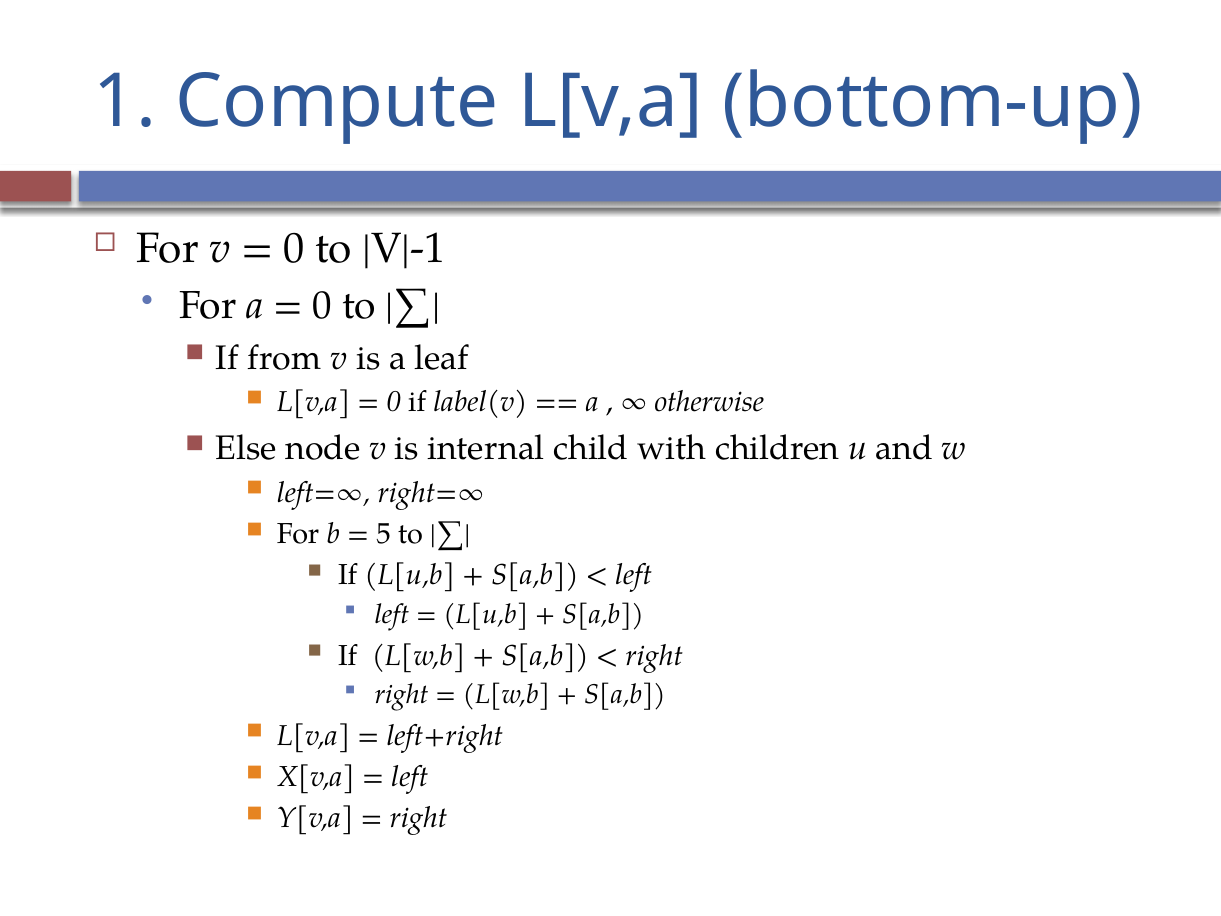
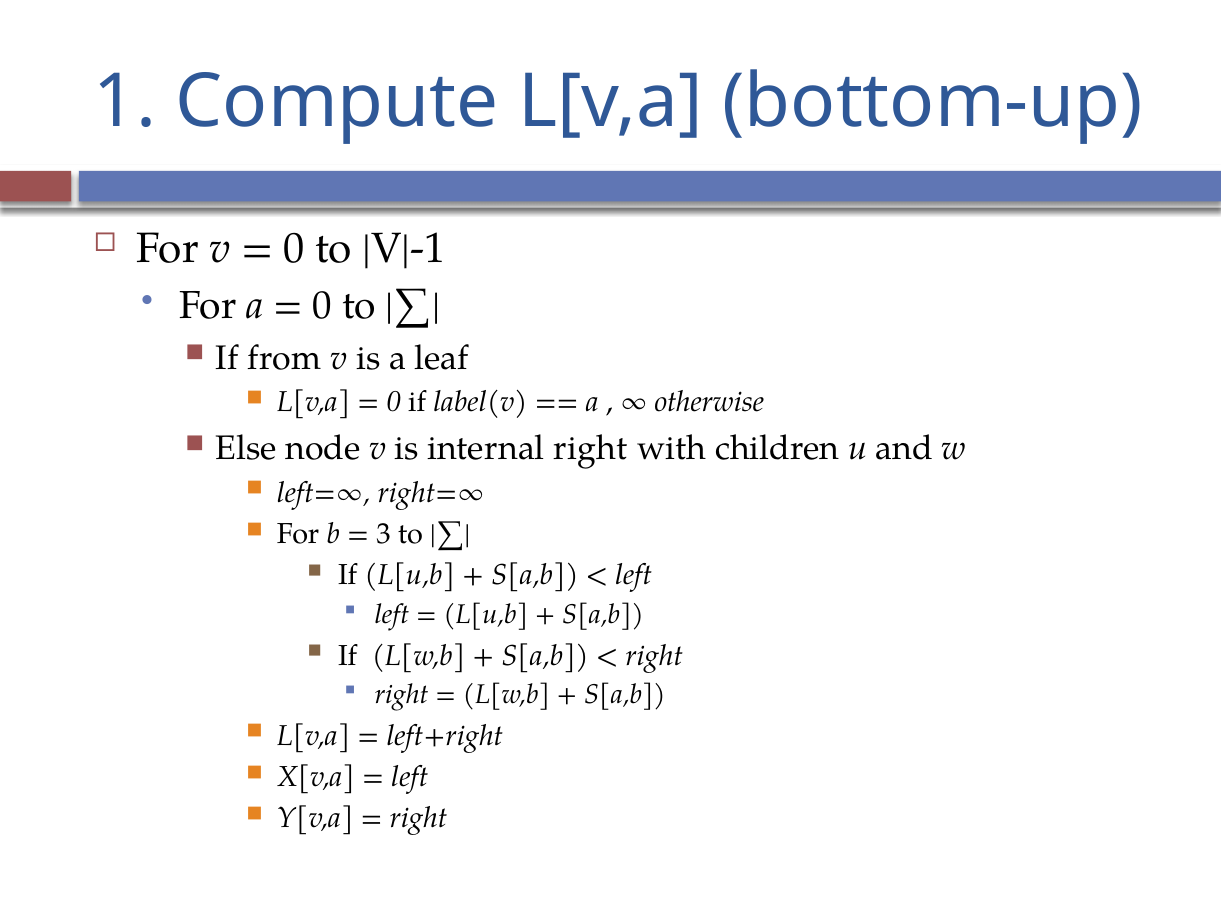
internal child: child -> right
5: 5 -> 3
